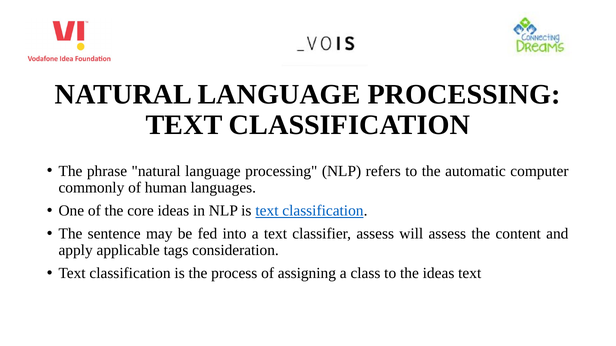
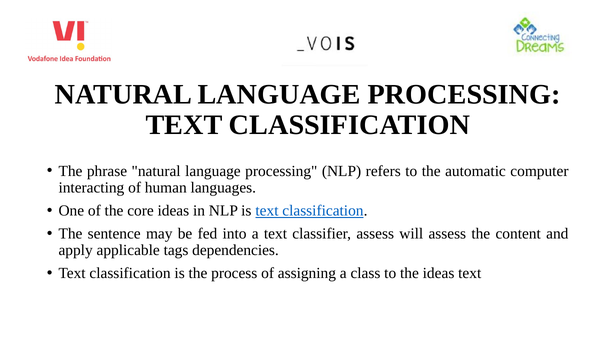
commonly: commonly -> interacting
consideration: consideration -> dependencies
